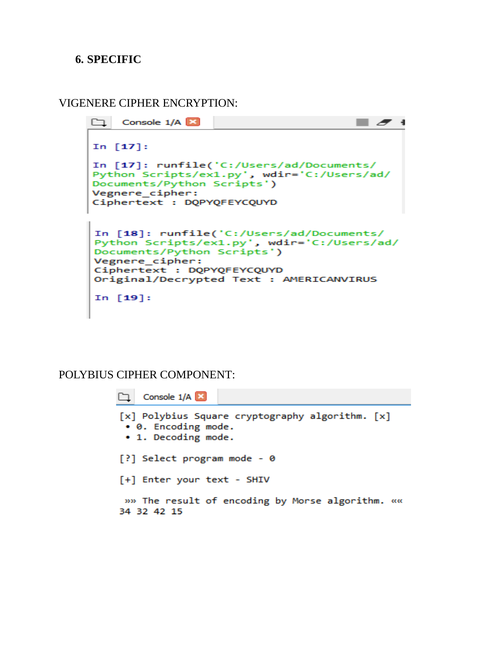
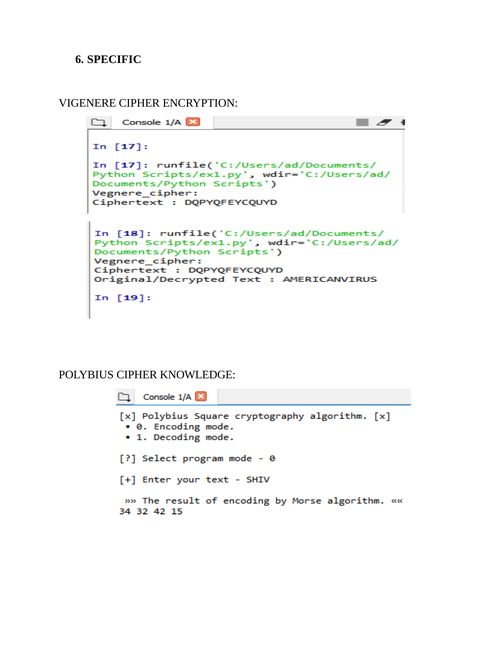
COMPONENT: COMPONENT -> KNOWLEDGE
